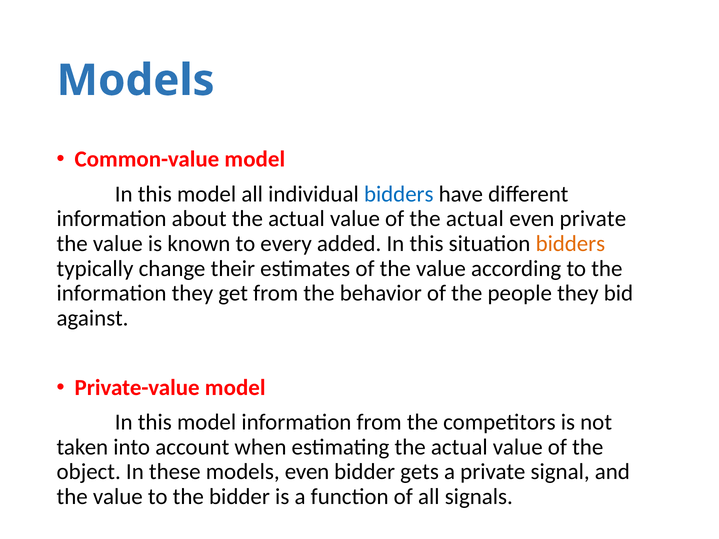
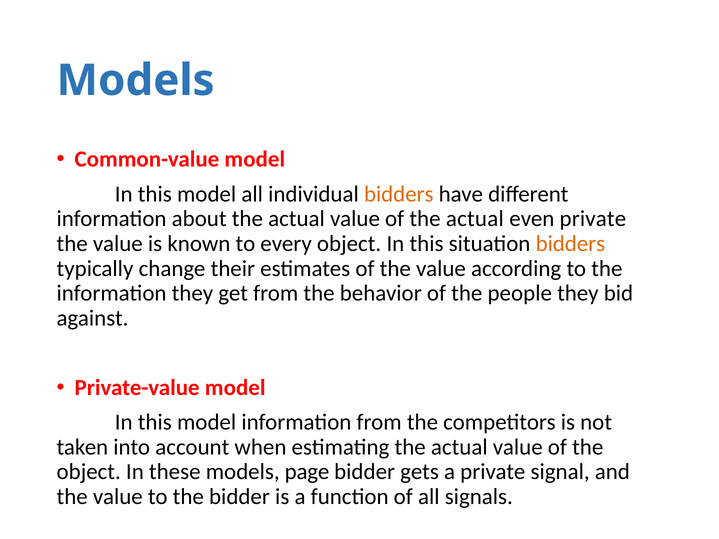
bidders at (399, 194) colour: blue -> orange
every added: added -> object
models even: even -> page
